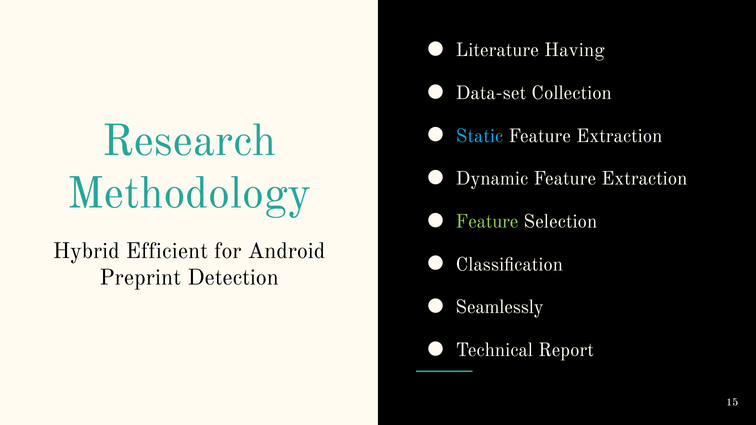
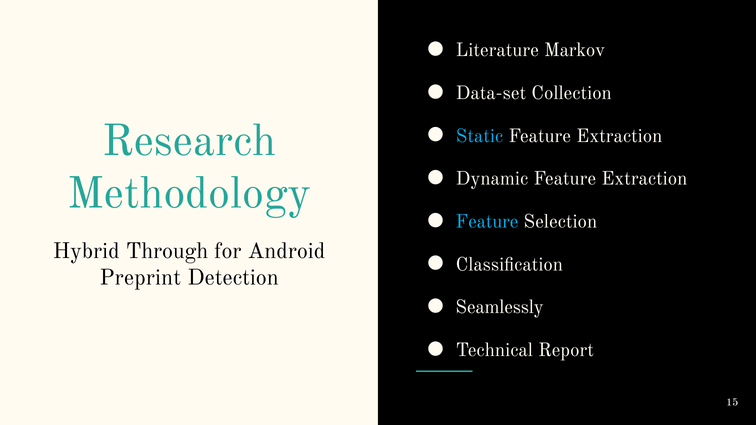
Having: Having -> Markov
Feature at (487, 222) colour: light green -> light blue
Efficient: Efficient -> Through
